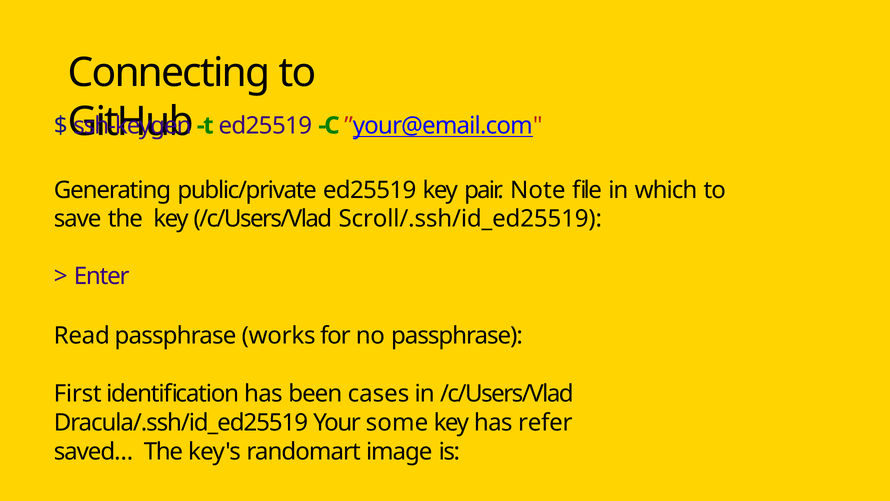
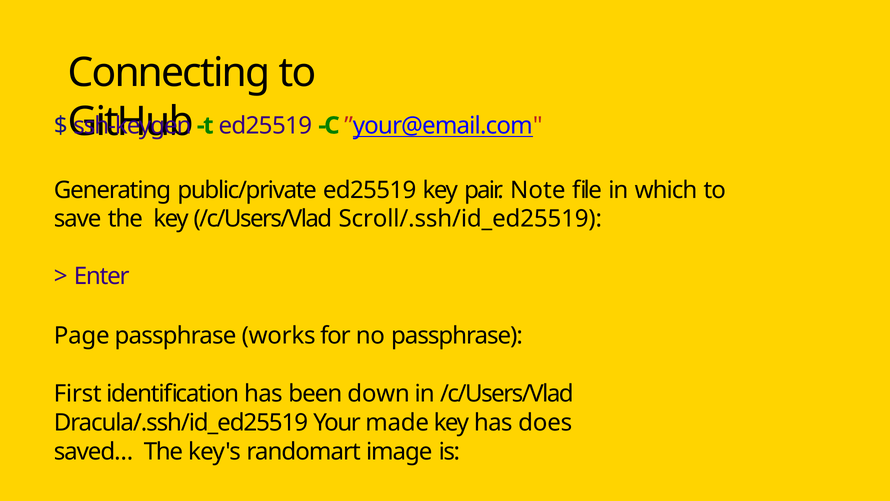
Read: Read -> Page
cases: cases -> down
some: some -> made
refer: refer -> does
